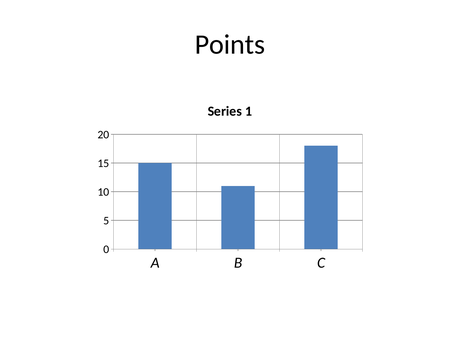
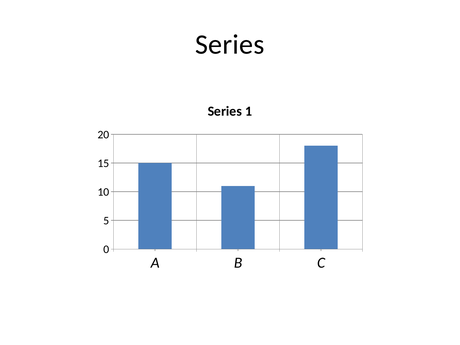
Points at (230, 45): Points -> Series
